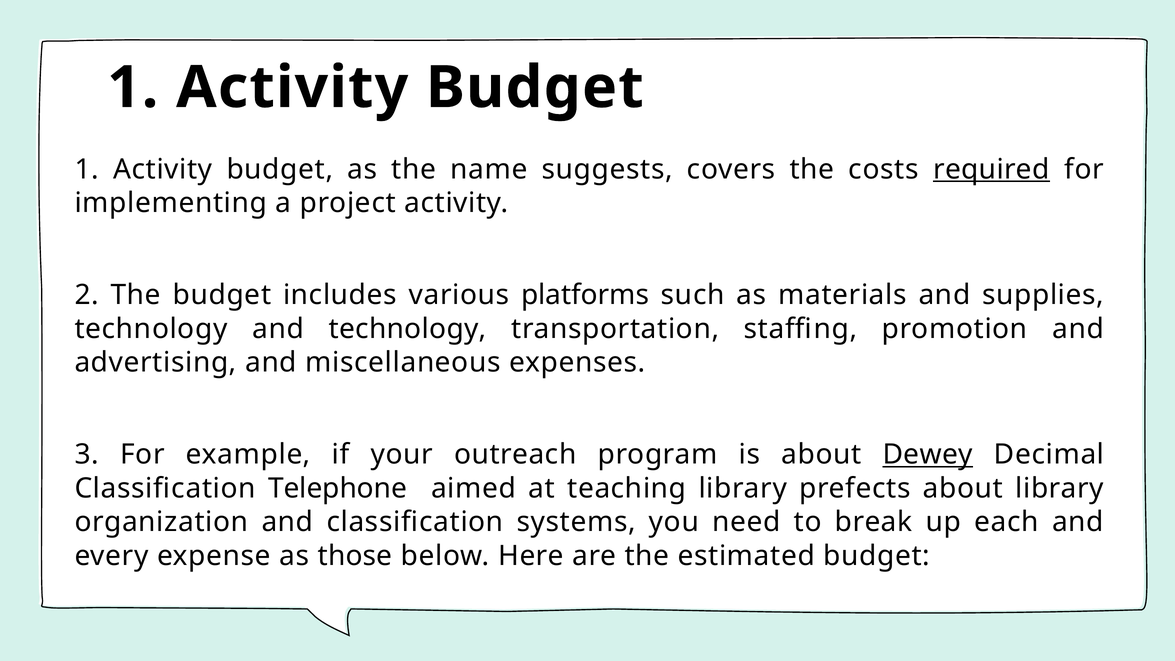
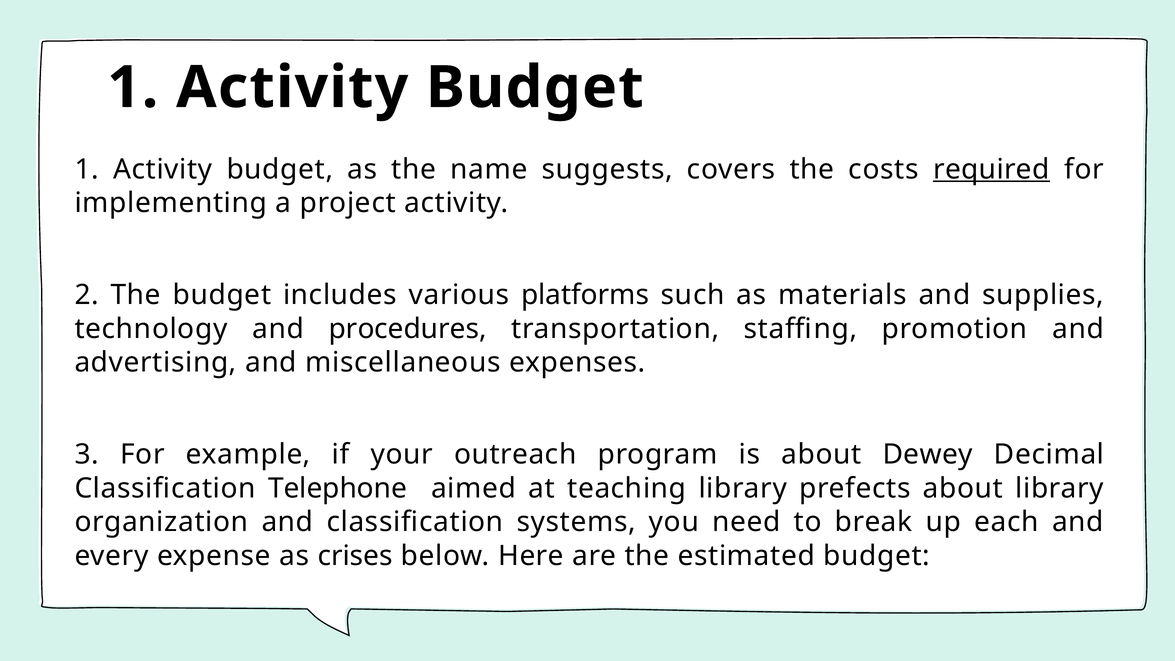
and technology: technology -> procedures
Dewey underline: present -> none
those: those -> crises
